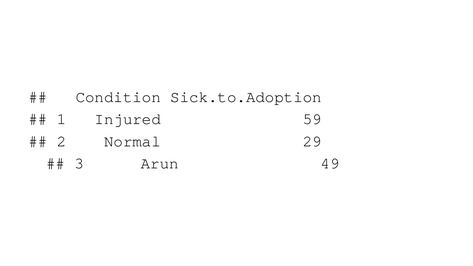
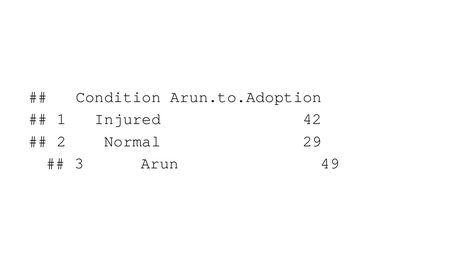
Sick.to.Adoption: Sick.to.Adoption -> Arun.to.Adoption
59: 59 -> 42
